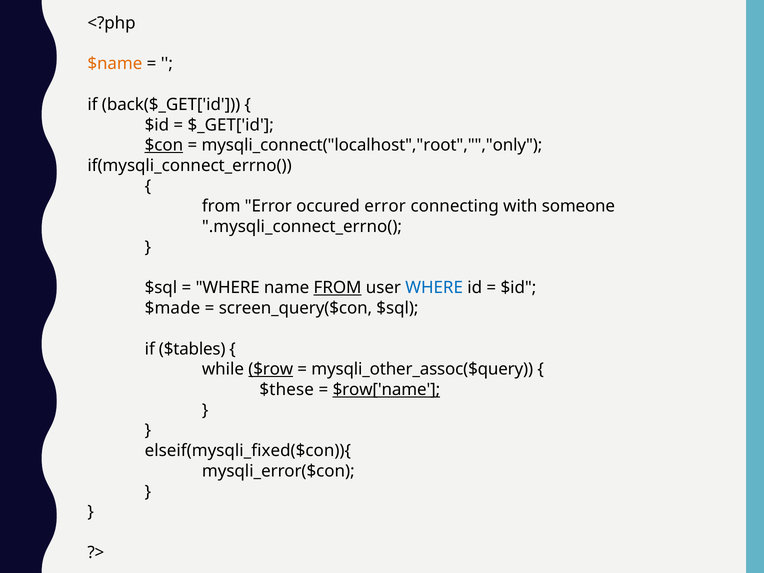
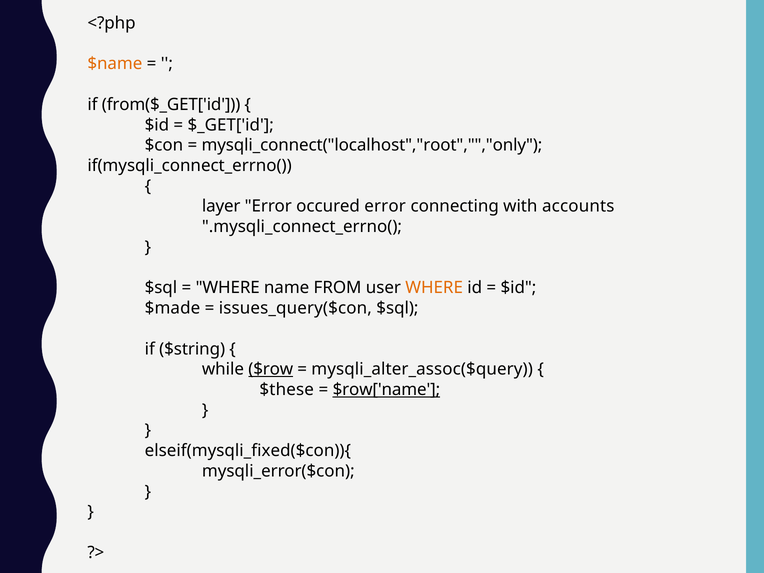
back($_GET['id: back($_GET['id -> from($_GET['id
$con underline: present -> none
from at (221, 206): from -> layer
someone: someone -> accounts
FROM at (338, 288) underline: present -> none
WHERE at (434, 288) colour: blue -> orange
screen_query($con: screen_query($con -> issues_query($con
$tables: $tables -> $string
mysqli_other_assoc($query: mysqli_other_assoc($query -> mysqli_alter_assoc($query
